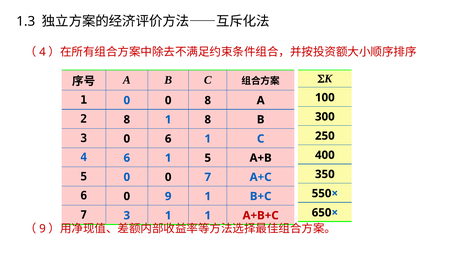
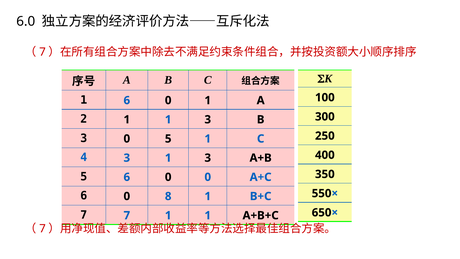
1.3: 1.3 -> 6.0
4 at (43, 52): 4 -> 7
1 0: 0 -> 6
0 8: 8 -> 1
2 8: 8 -> 1
8 at (208, 119): 8 -> 3
0 6: 6 -> 5
4 6: 6 -> 3
5 at (208, 158): 5 -> 3
5 0: 0 -> 6
0 7: 7 -> 0
0 9: 9 -> 8
7 3: 3 -> 7
A+B+C colour: red -> black
9 at (43, 229): 9 -> 7
